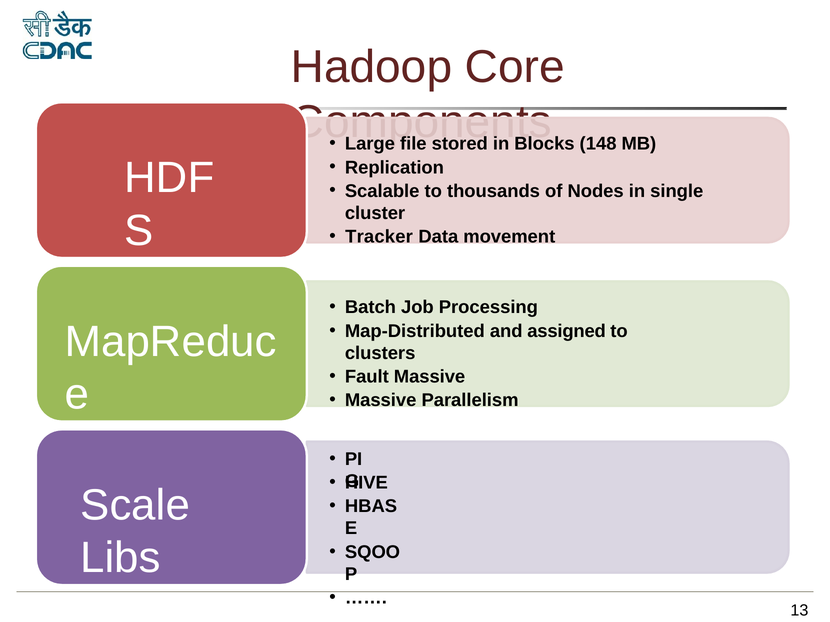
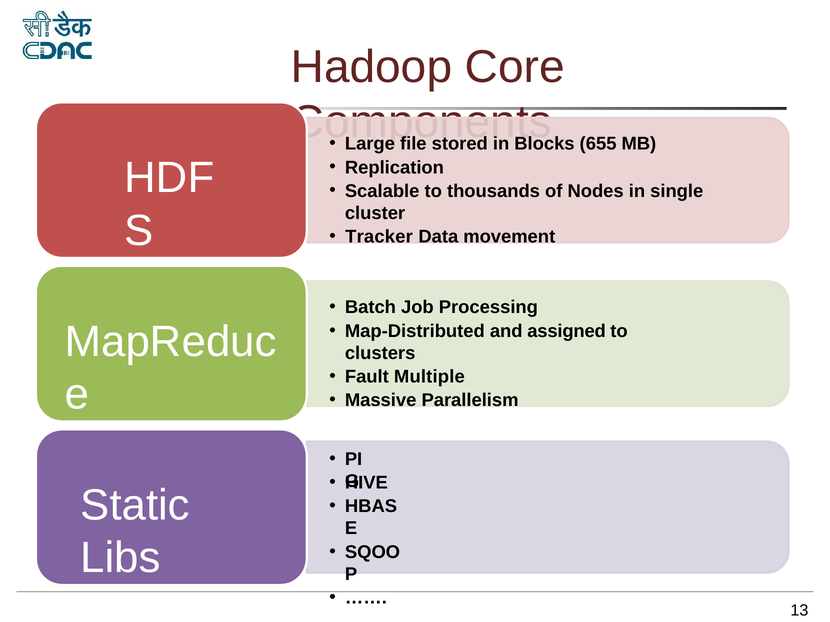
148: 148 -> 655
Fault Massive: Massive -> Multiple
Scale: Scale -> Static
